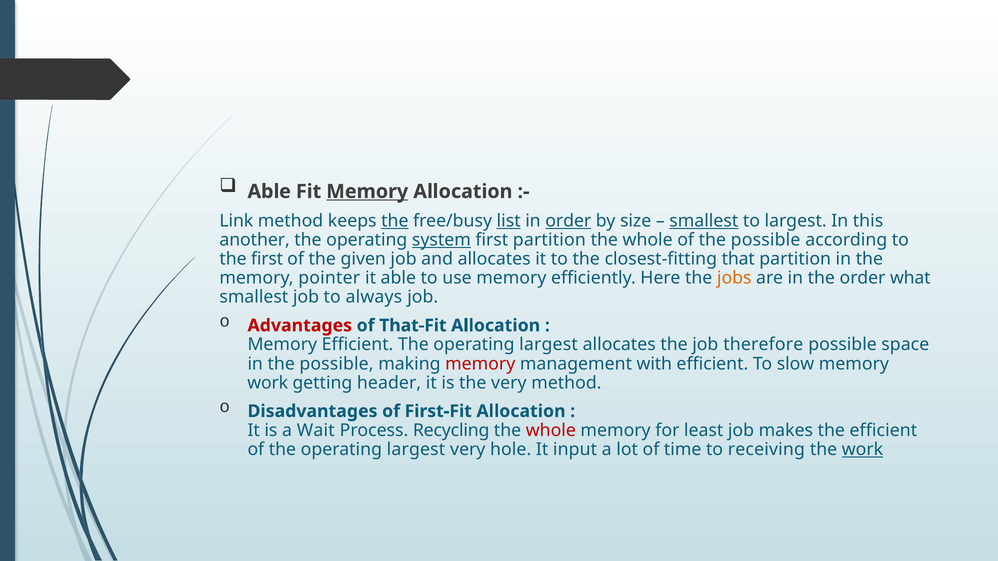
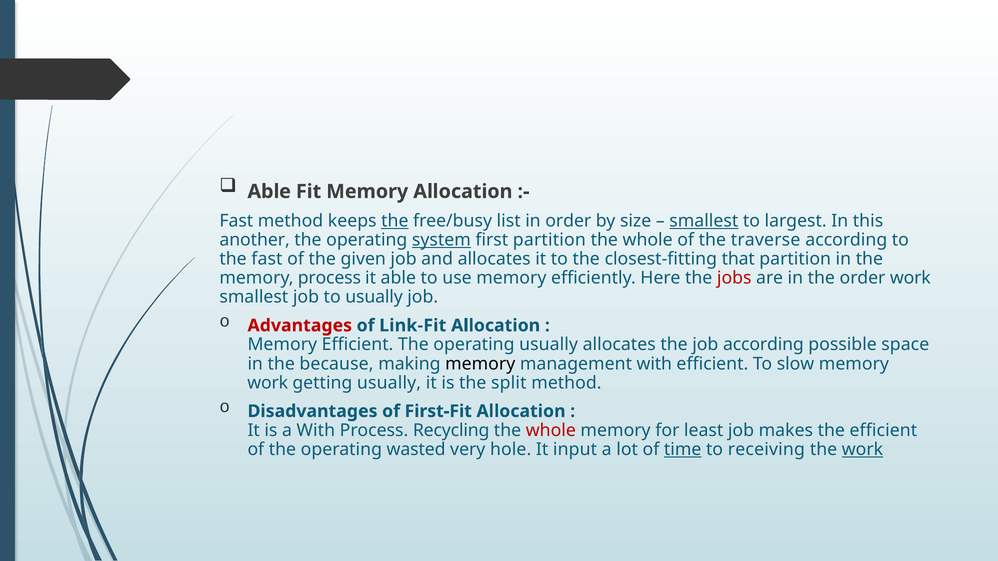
Memory at (367, 192) underline: present -> none
Link at (236, 221): Link -> Fast
list underline: present -> none
order at (568, 221) underline: present -> none
of the possible: possible -> traverse
the first: first -> fast
memory pointer: pointer -> process
jobs colour: orange -> red
order what: what -> work
to always: always -> usually
That-Fit: That-Fit -> Link-Fit
Efficient The operating largest: largest -> usually
job therefore: therefore -> according
in the possible: possible -> because
memory at (480, 364) colour: red -> black
getting header: header -> usually
the very: very -> split
a Wait: Wait -> With
of the operating largest: largest -> wasted
time underline: none -> present
